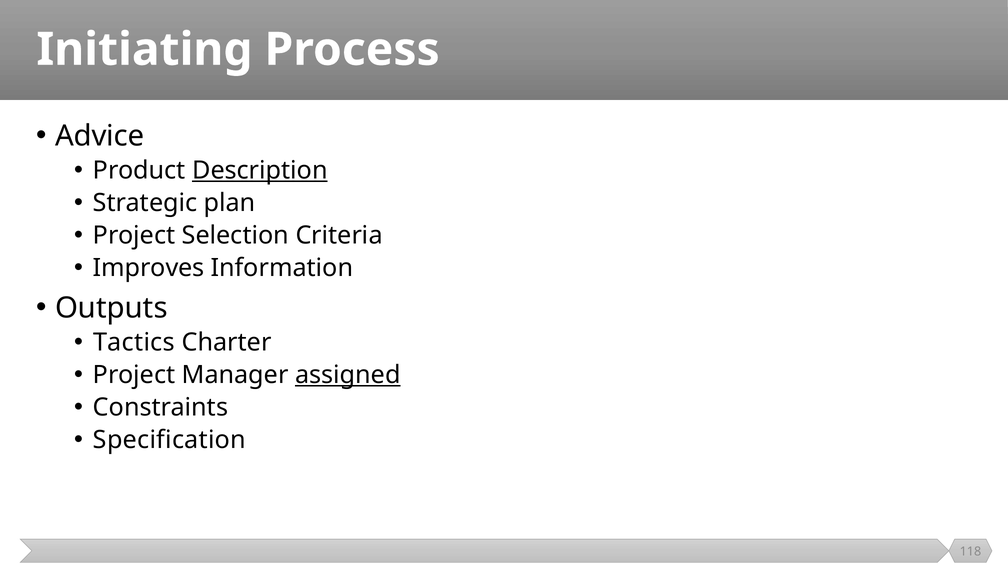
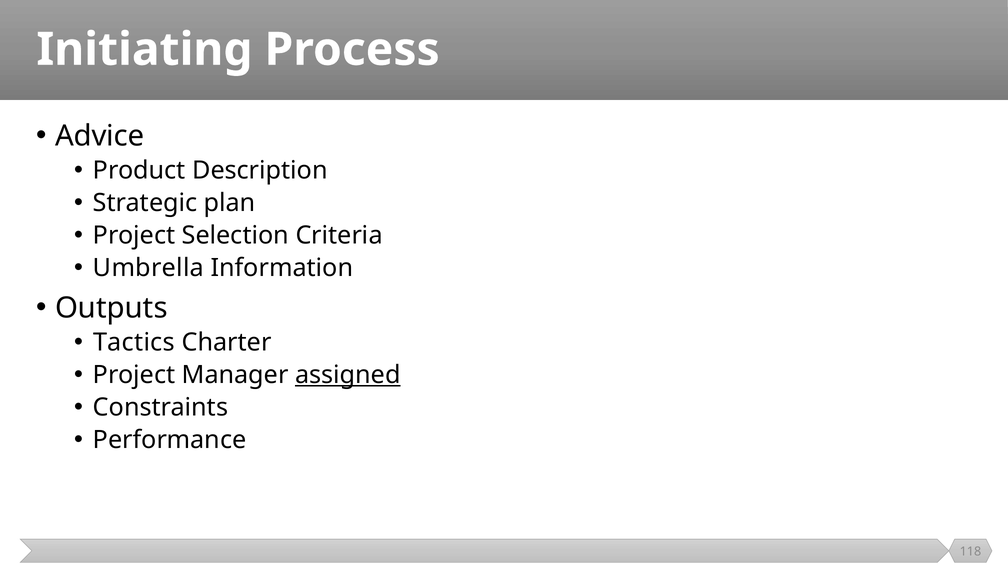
Description underline: present -> none
Improves: Improves -> Umbrella
Specification: Specification -> Performance
